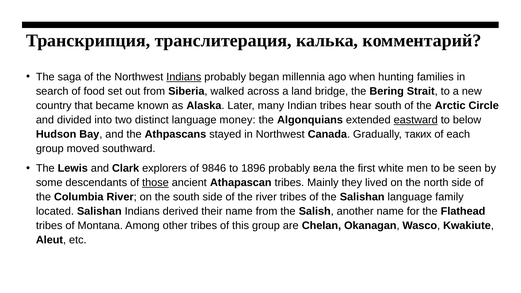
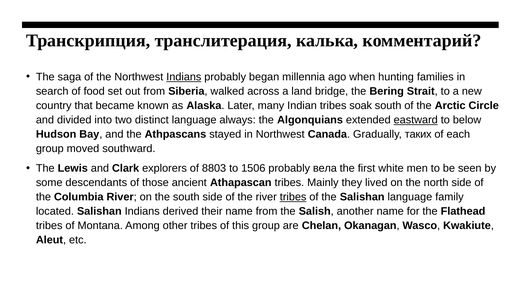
hear: hear -> soak
money: money -> always
9846: 9846 -> 8803
1896: 1896 -> 1506
those underline: present -> none
tribes at (293, 197) underline: none -> present
